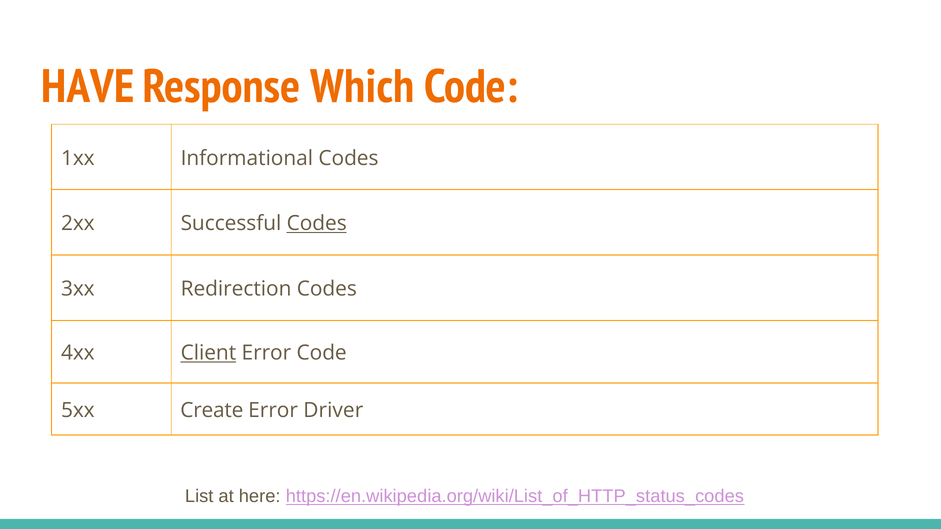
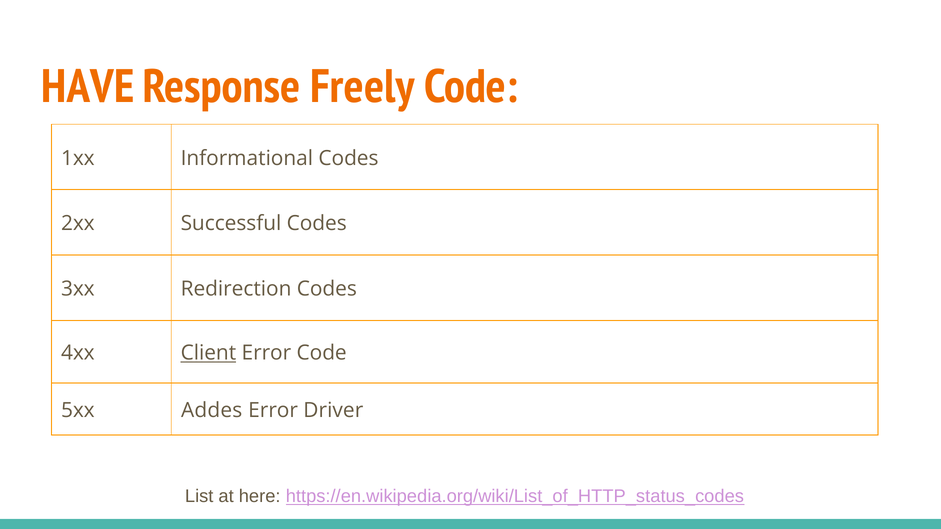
Which: Which -> Freely
Codes at (317, 224) underline: present -> none
Create: Create -> Addes
